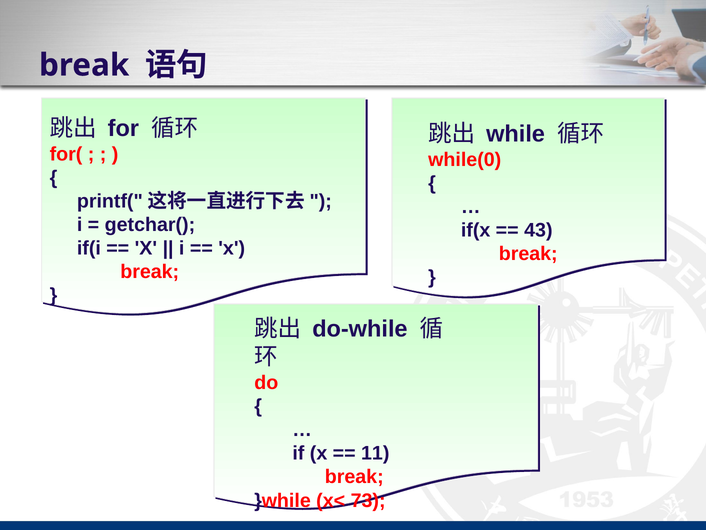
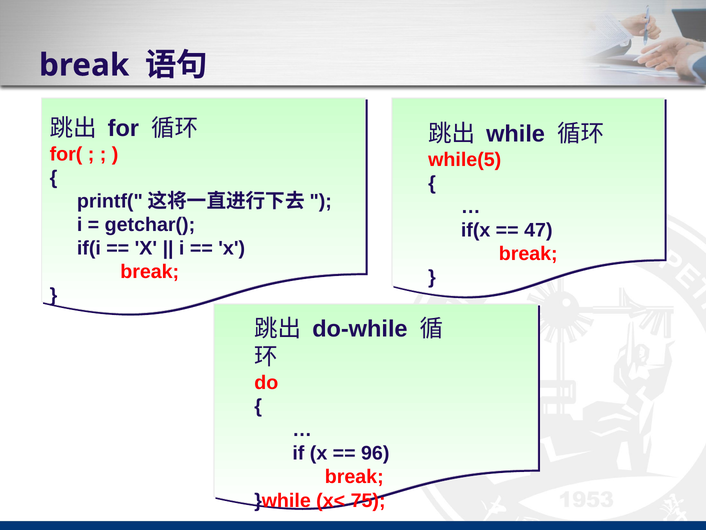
while(0: while(0 -> while(5
43: 43 -> 47
11: 11 -> 96
73: 73 -> 75
